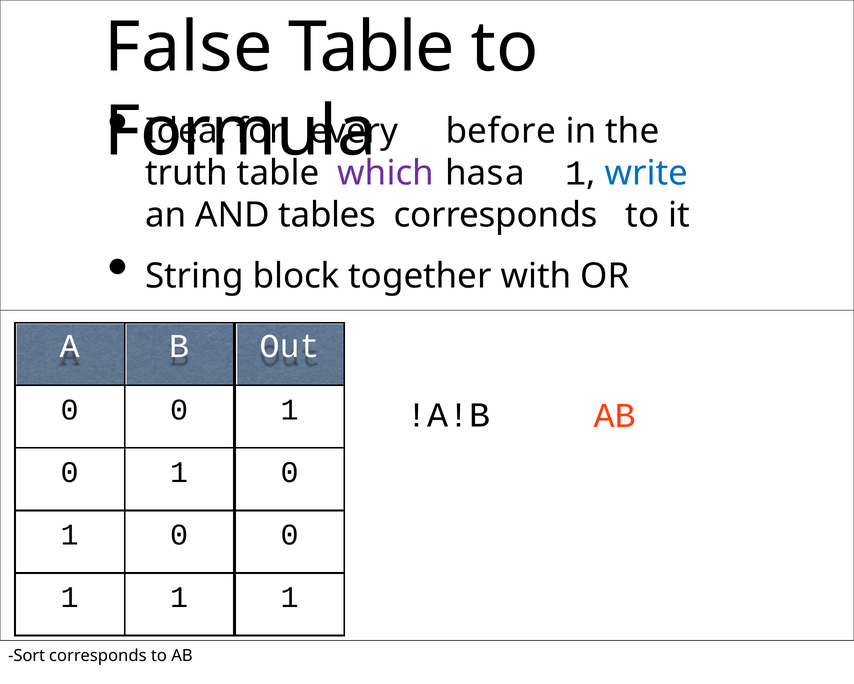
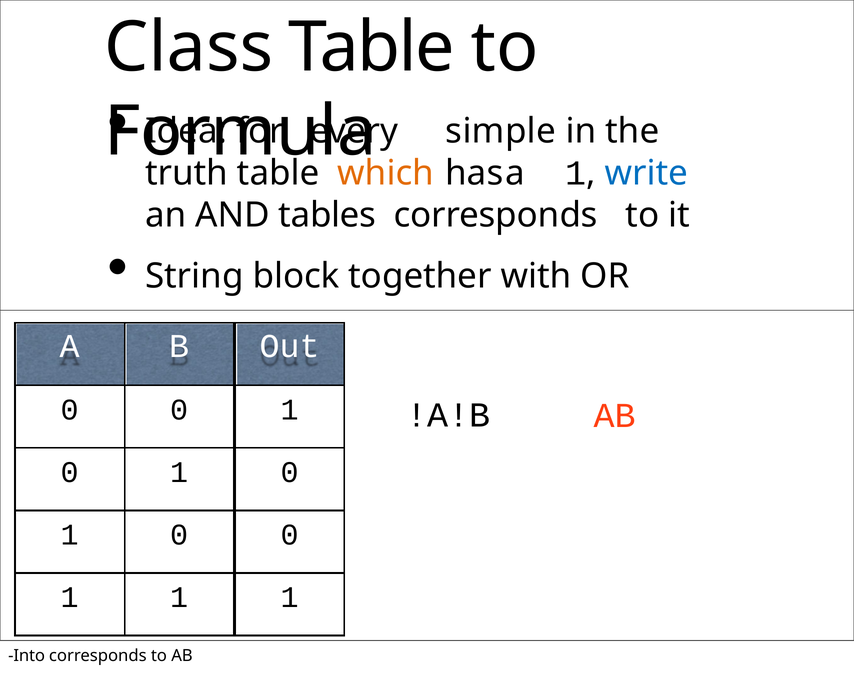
False: False -> Class
before: before -> simple
which colour: purple -> orange
Sort: Sort -> Into
